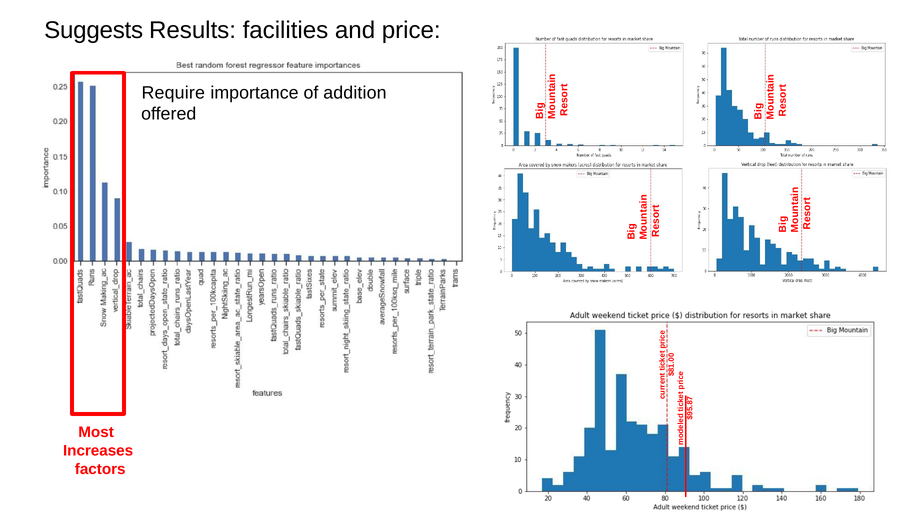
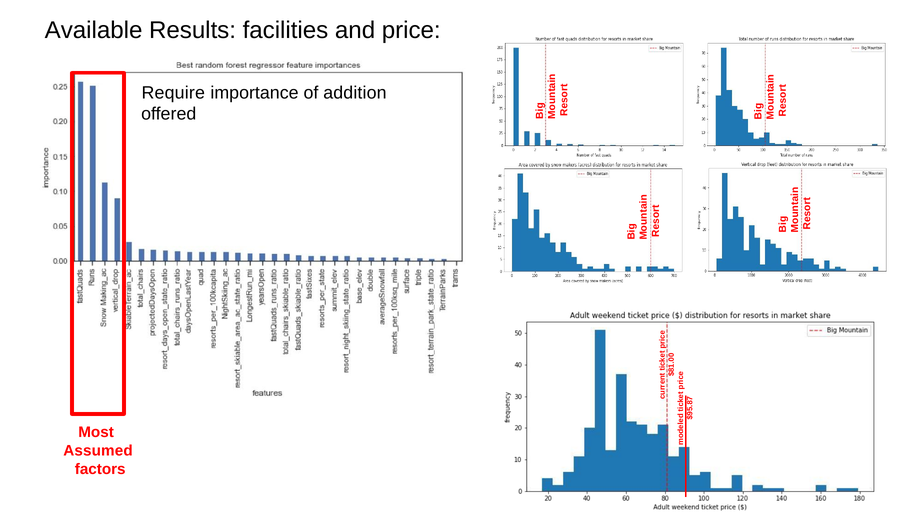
Suggests: Suggests -> Available
Increases: Increases -> Assumed
